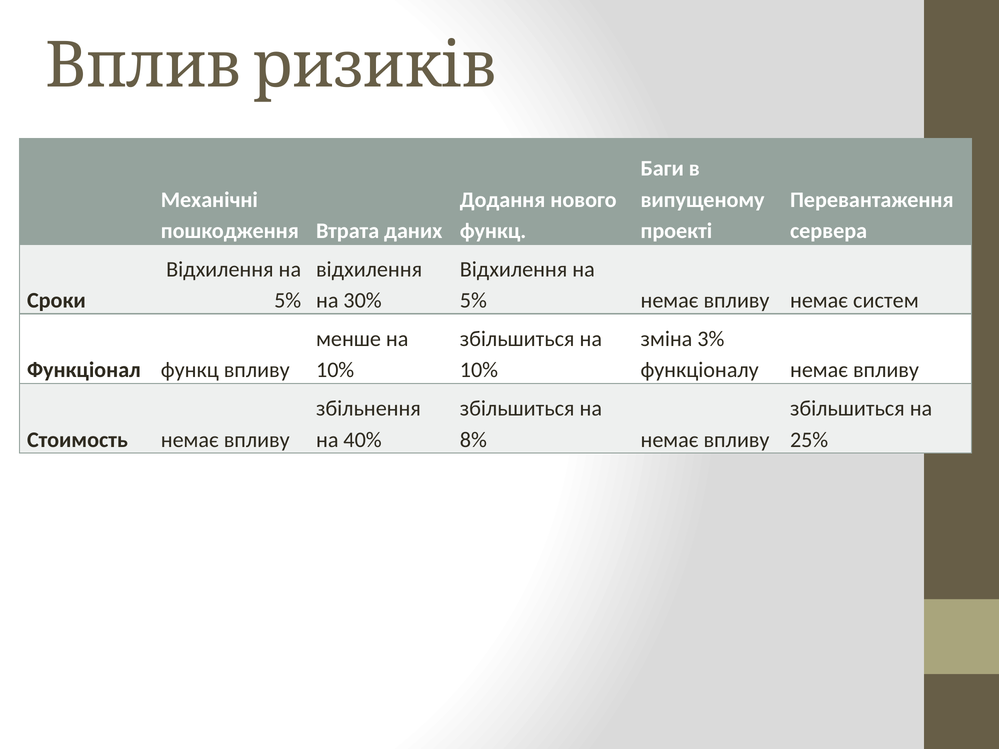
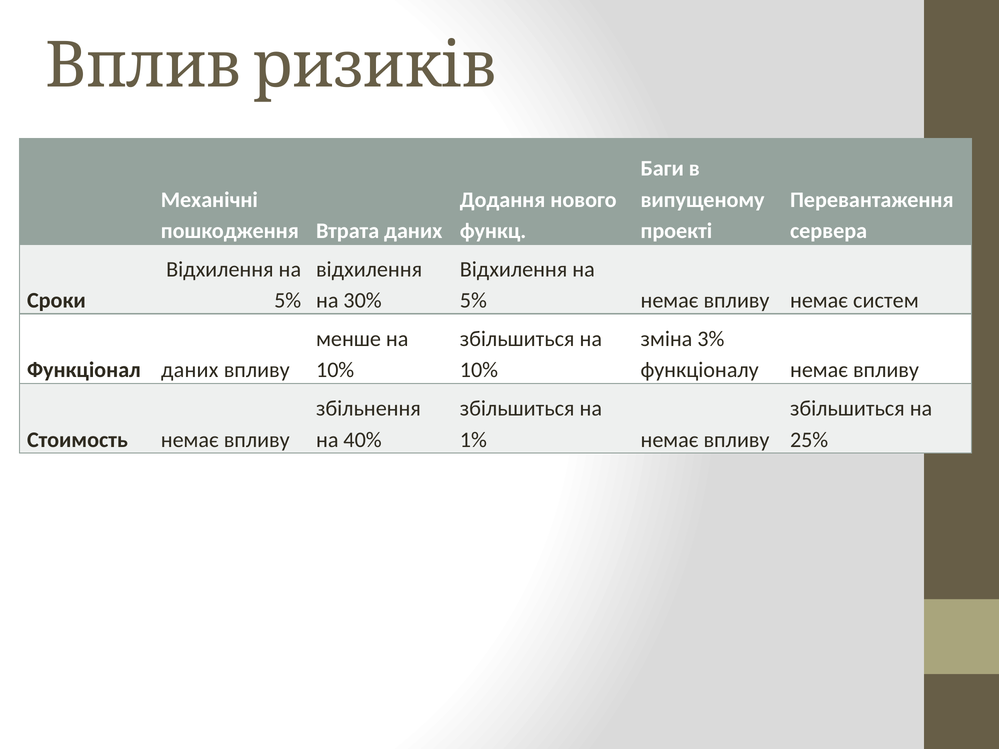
Функціонал функц: функц -> даних
8%: 8% -> 1%
